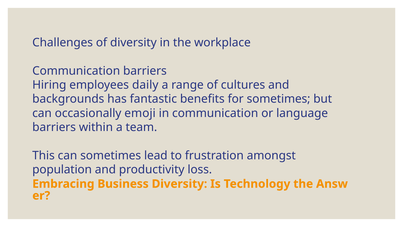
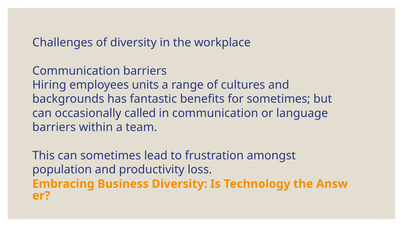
daily: daily -> units
emoji: emoji -> called
